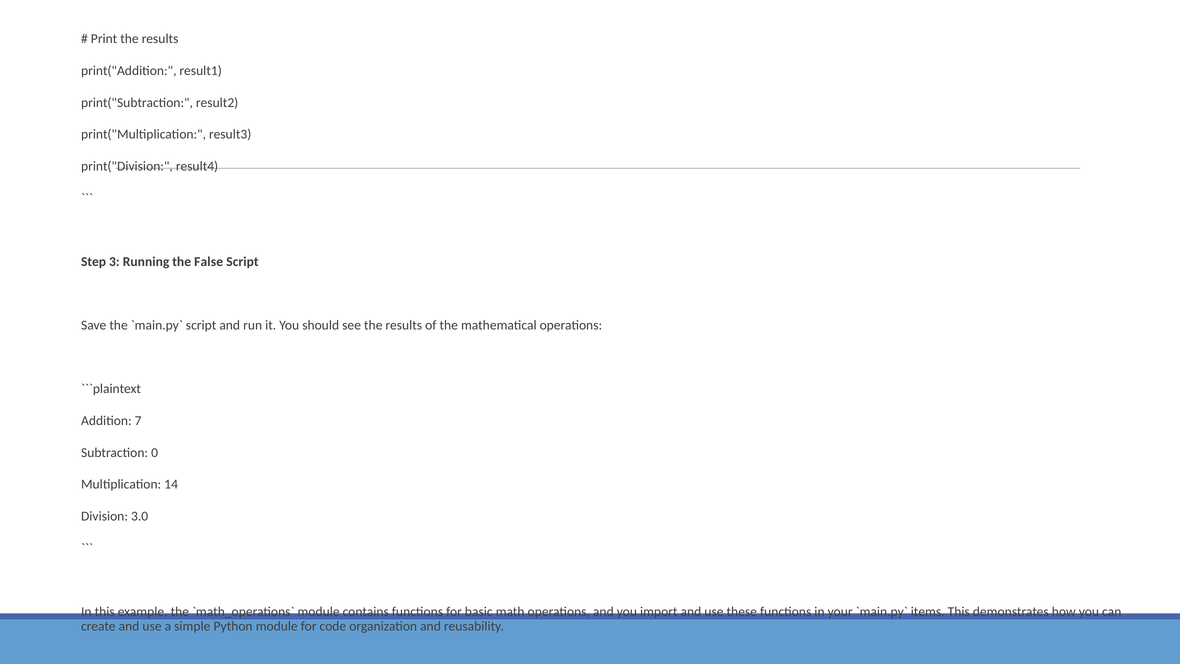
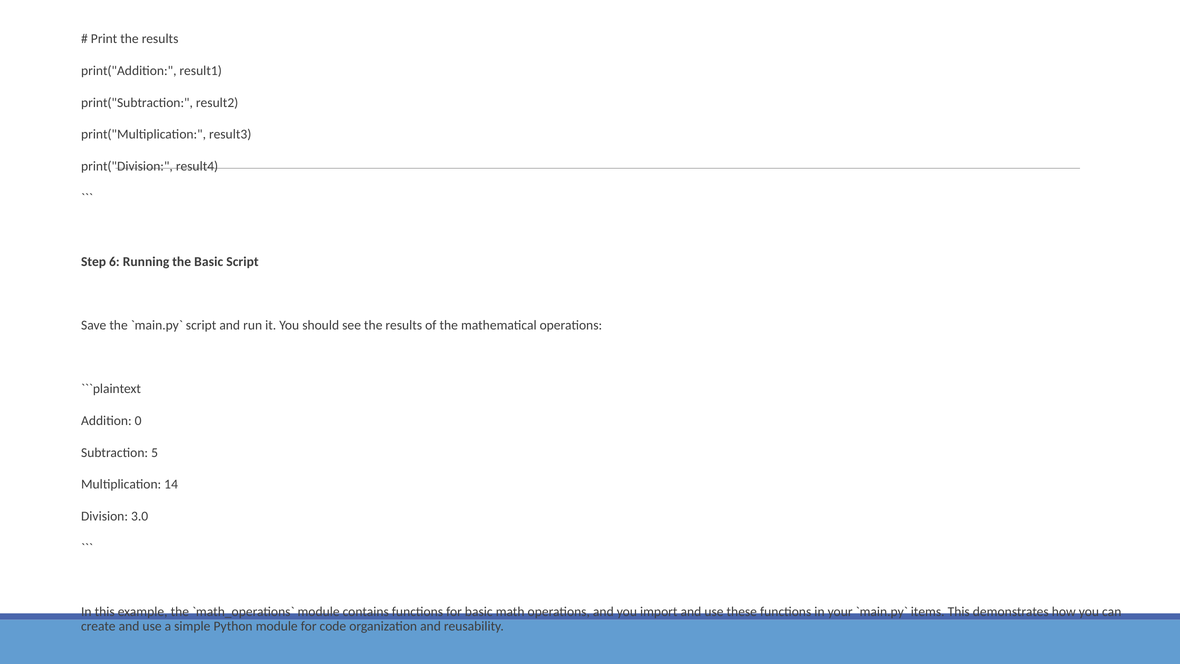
3: 3 -> 6
the False: False -> Basic
7: 7 -> 0
0: 0 -> 5
